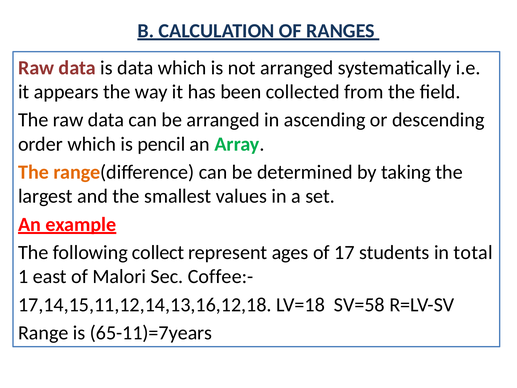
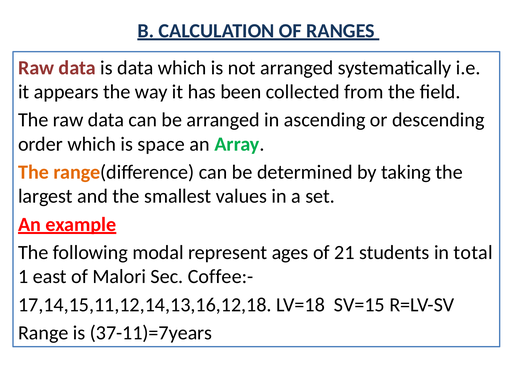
pencil: pencil -> space
collect: collect -> modal
17: 17 -> 21
SV=58: SV=58 -> SV=15
65-11)=7years: 65-11)=7years -> 37-11)=7years
